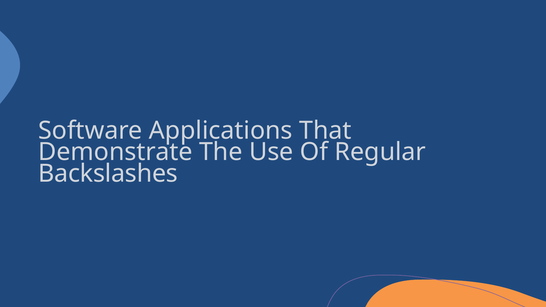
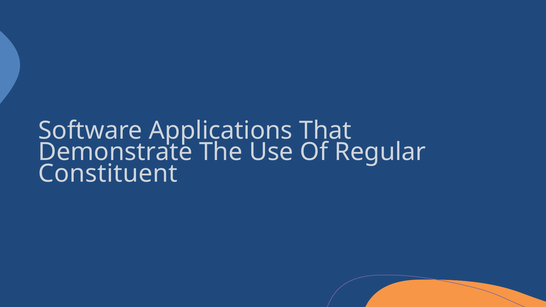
Backslashes: Backslashes -> Constituent
